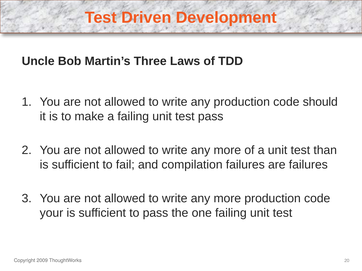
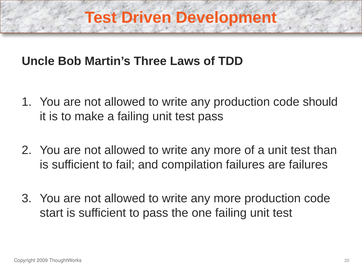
your: your -> start
